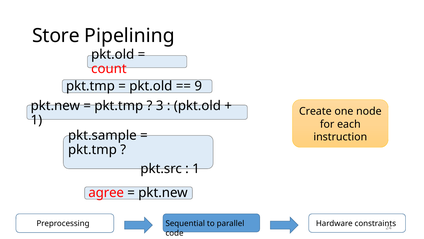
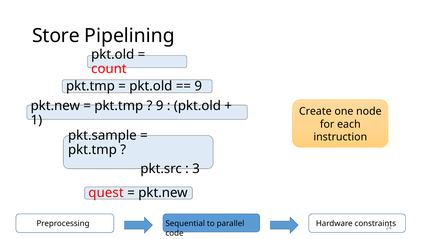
3 at (160, 106): 3 -> 9
1 at (196, 168): 1 -> 3
agree: agree -> quest
